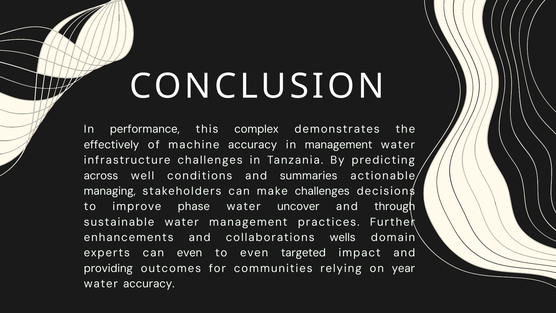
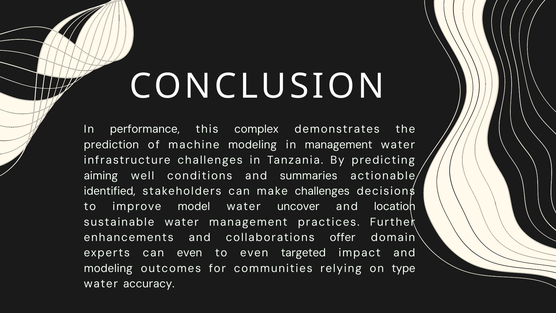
effectively: effectively -> prediction
machine accuracy: accuracy -> modeling
across: across -> aiming
managing: managing -> identified
phase: phase -> model
through: through -> location
wells: wells -> offer
providing at (108, 268): providing -> modeling
year: year -> type
